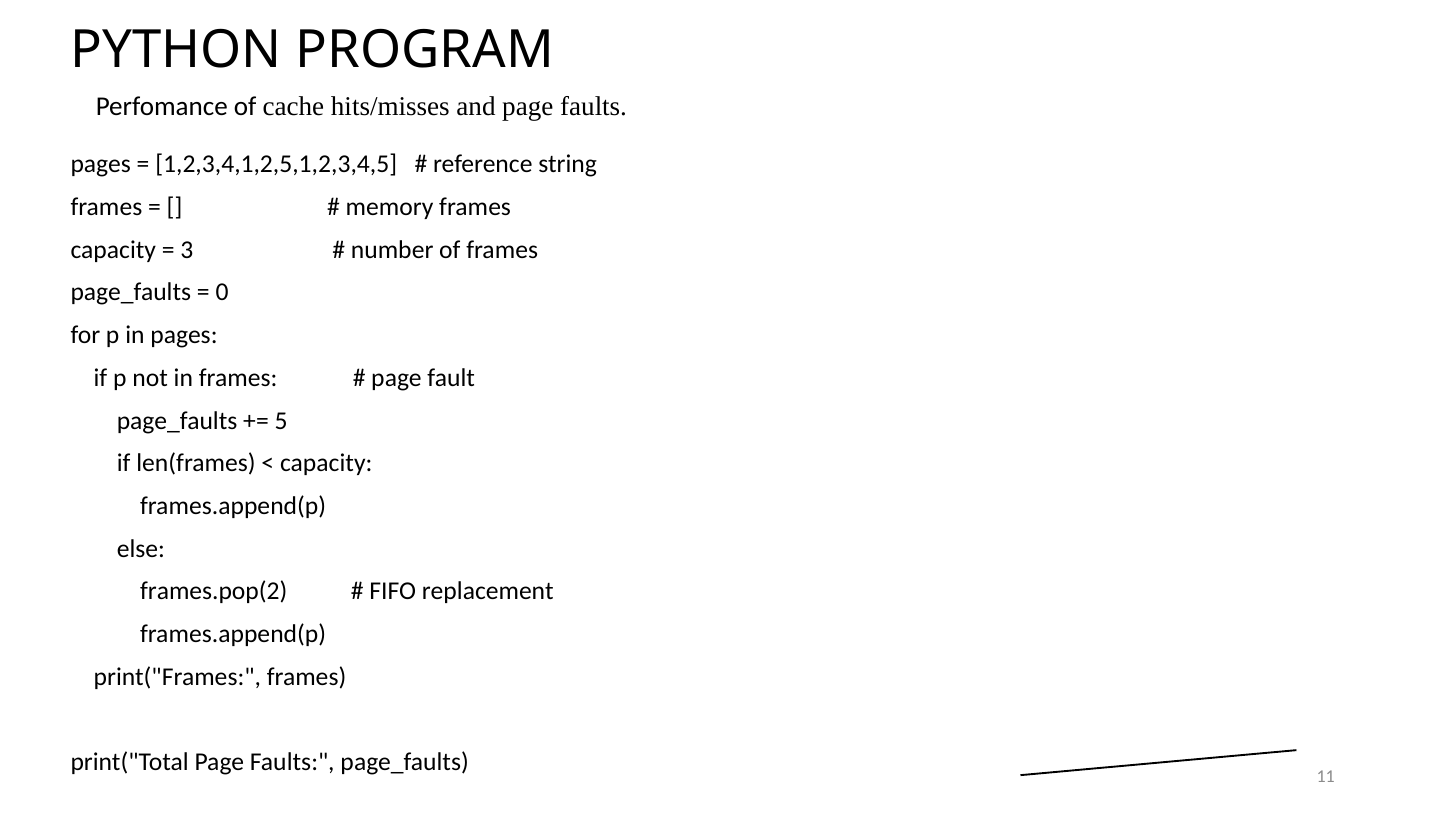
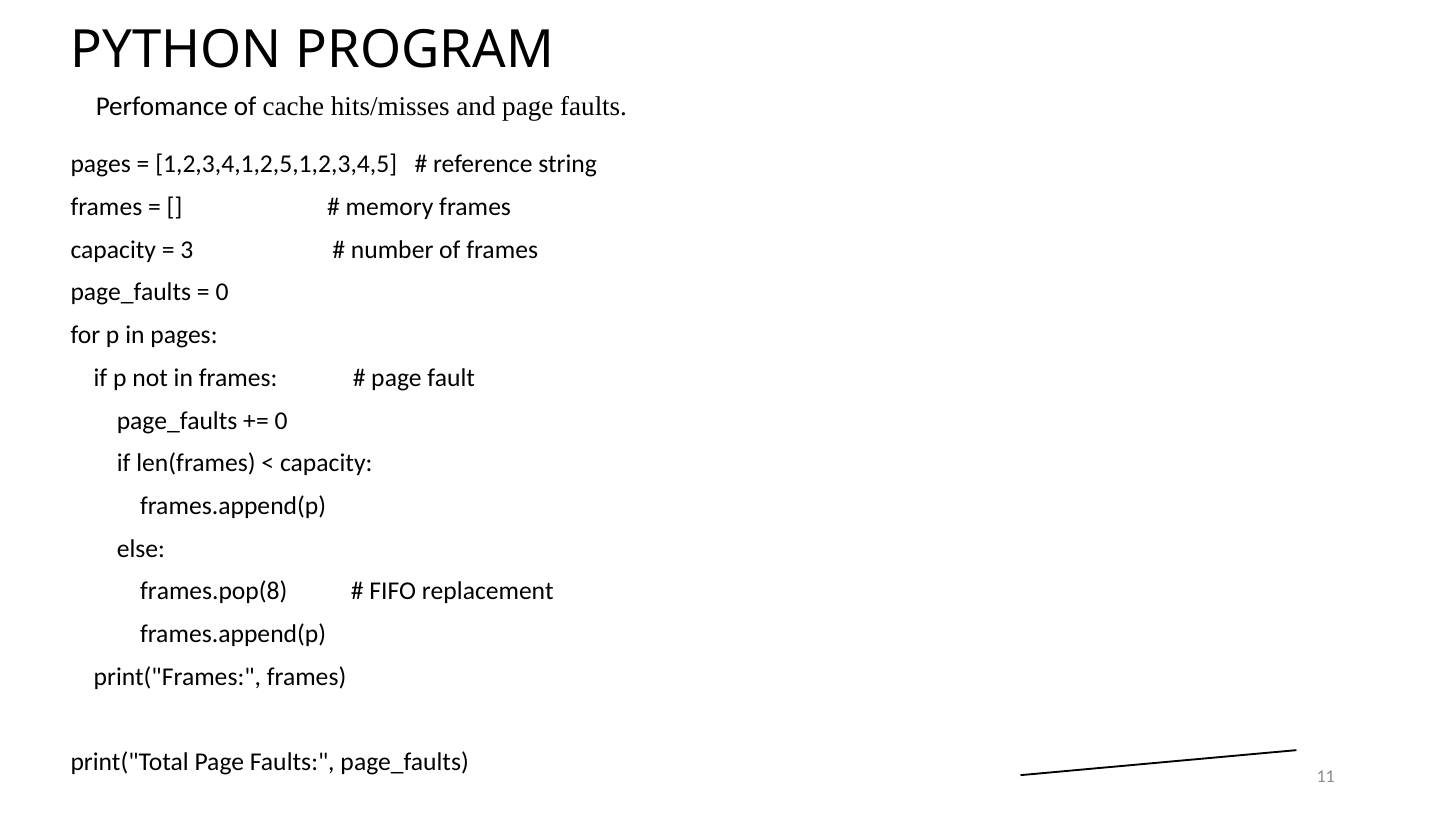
5 at (281, 420): 5 -> 0
frames.pop(2: frames.pop(2 -> frames.pop(8
